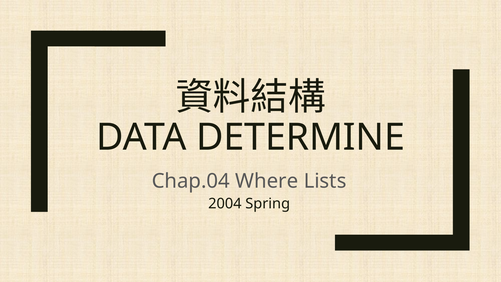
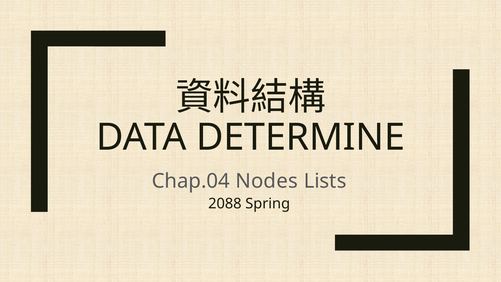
Where: Where -> Nodes
2004: 2004 -> 2088
